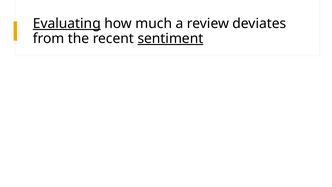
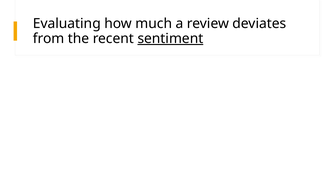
Evaluating underline: present -> none
